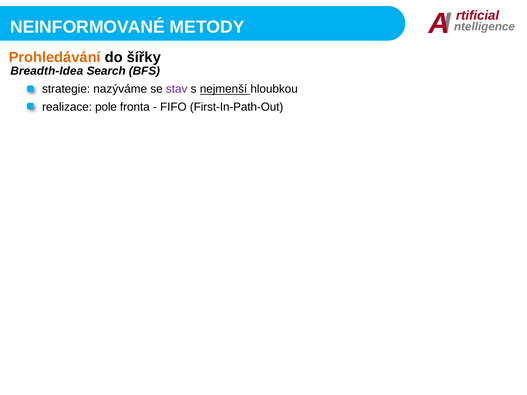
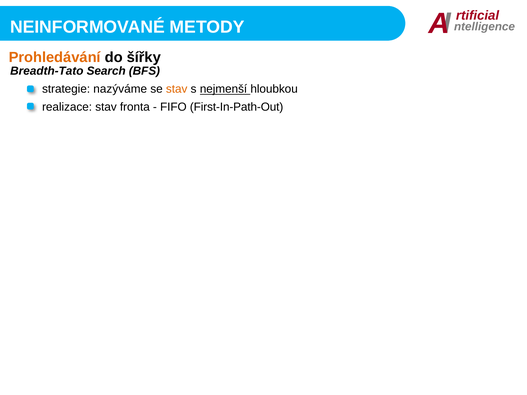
Breadth-Idea: Breadth-Idea -> Breadth-Tato
stav at (177, 89) colour: purple -> orange
realizace pole: pole -> stav
